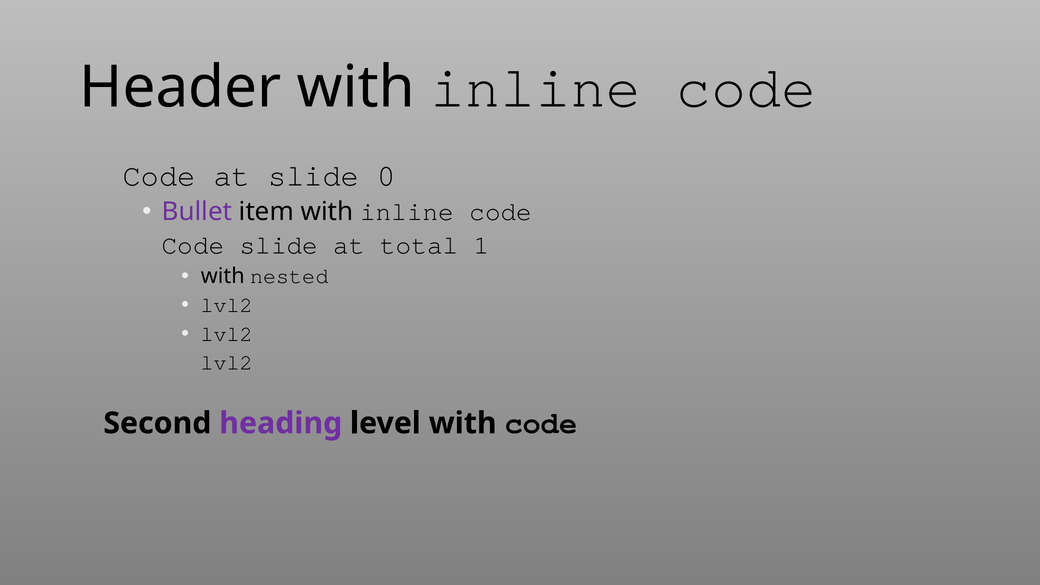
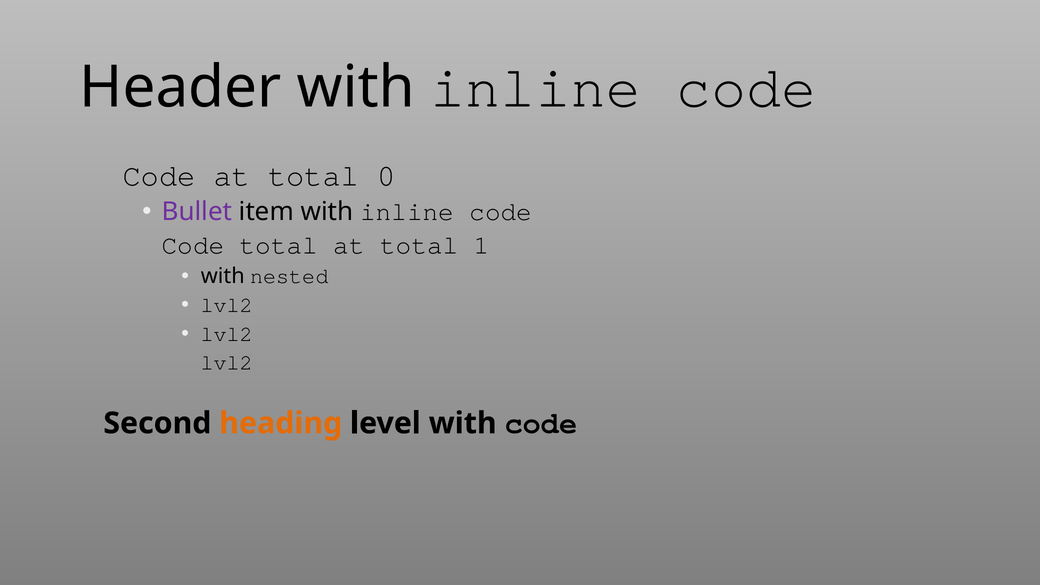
Code at slide: slide -> total
Code slide: slide -> total
heading colour: purple -> orange
